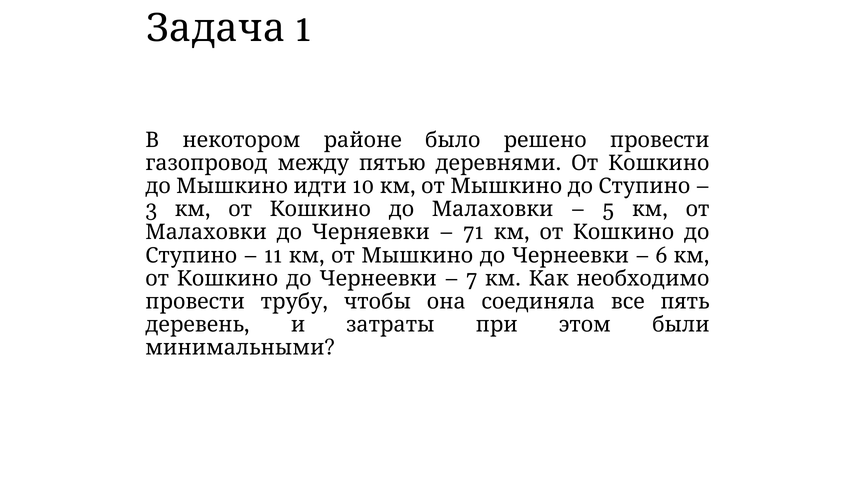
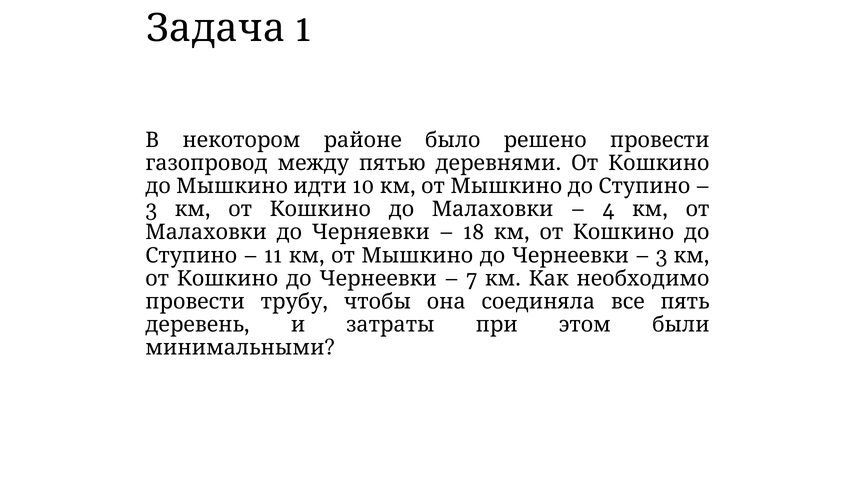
5: 5 -> 4
71: 71 -> 18
6 at (661, 255): 6 -> 3
